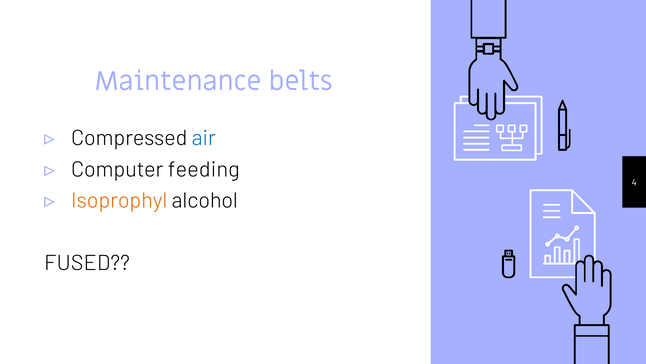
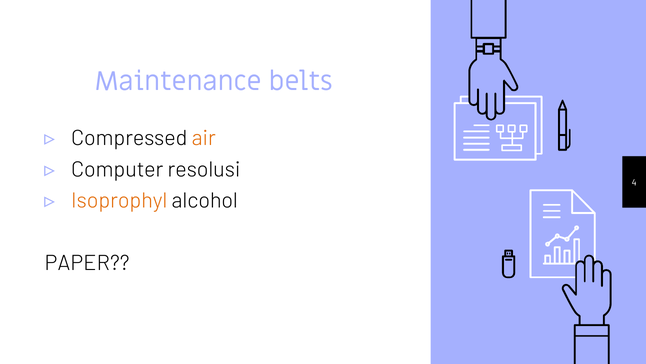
air colour: blue -> orange
feeding: feeding -> resolusi
FUSED: FUSED -> PAPER
